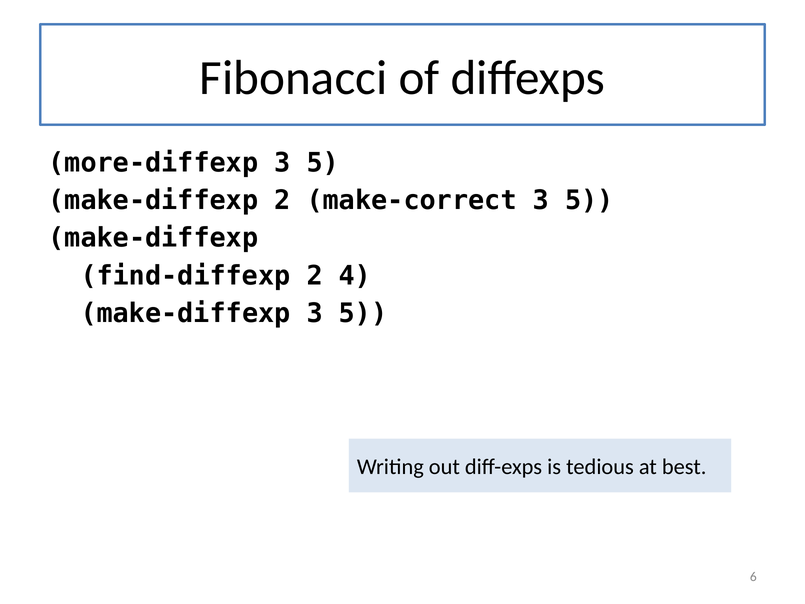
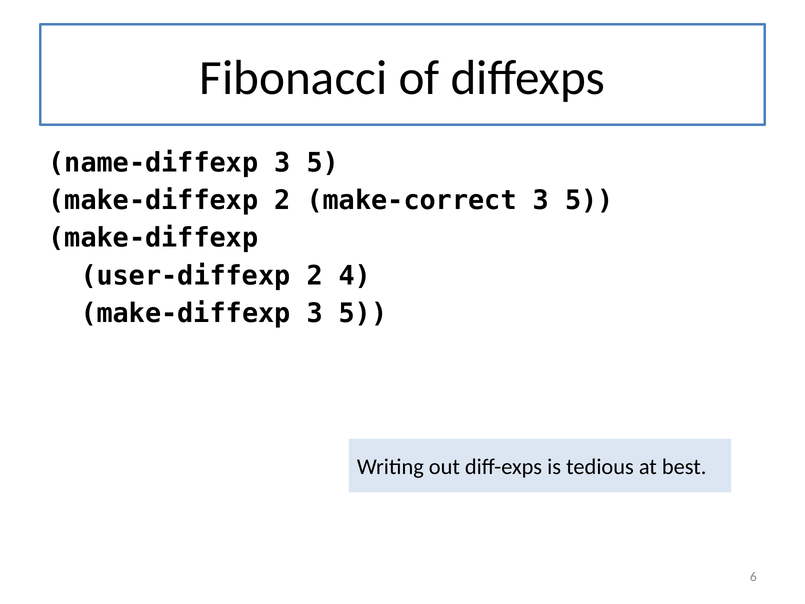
more-diffexp: more-diffexp -> name-diffexp
find-diffexp: find-diffexp -> user-diffexp
